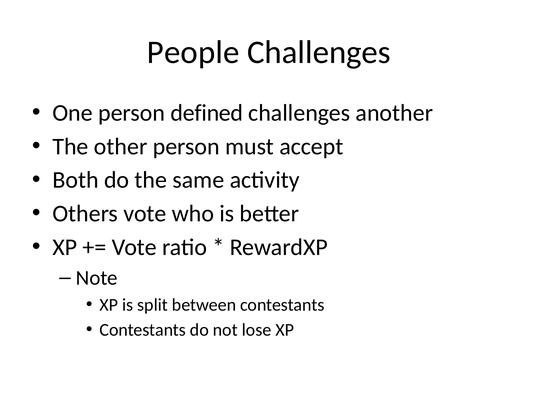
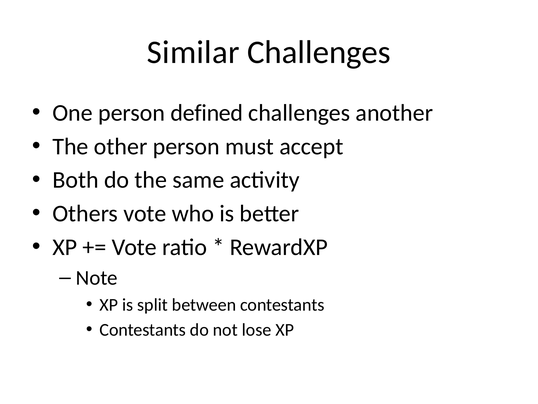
People: People -> Similar
